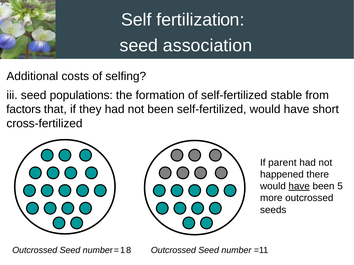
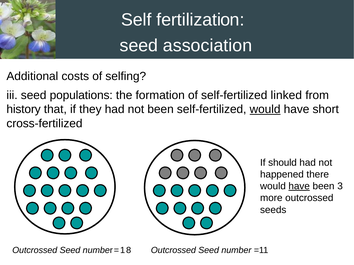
stable: stable -> linked
factors: factors -> history
would at (265, 109) underline: none -> present
parent: parent -> should
5: 5 -> 3
